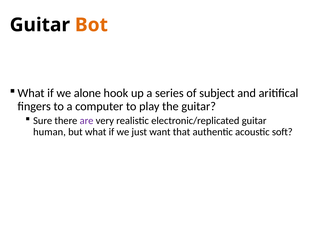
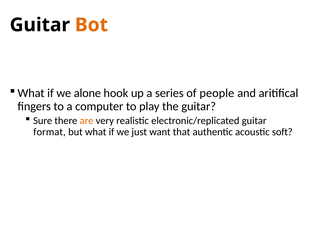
subject: subject -> people
are colour: purple -> orange
human: human -> format
